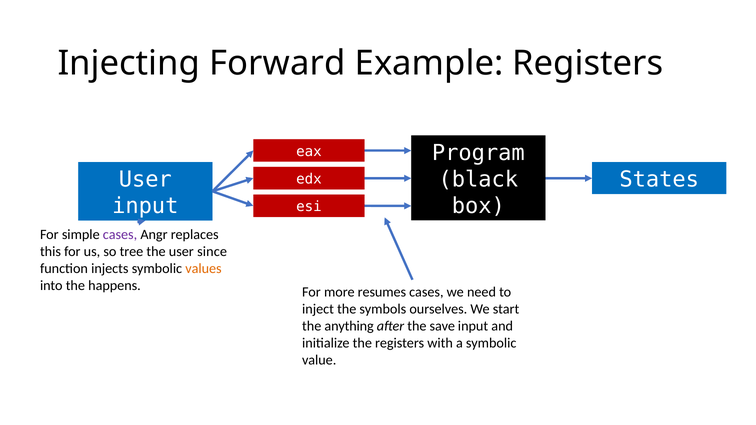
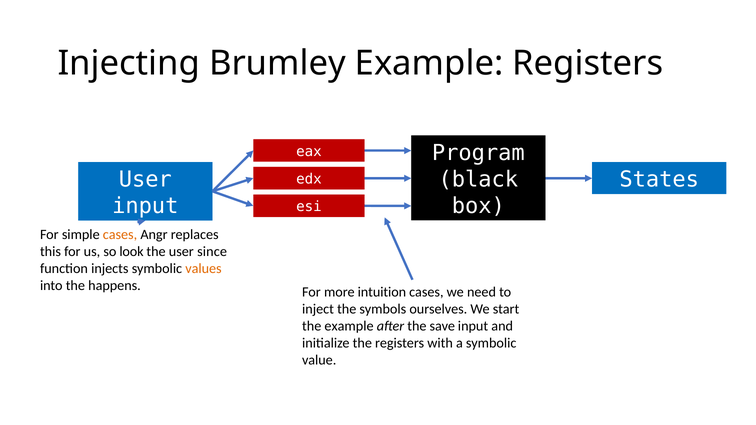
Forward: Forward -> Brumley
cases at (120, 235) colour: purple -> orange
tree: tree -> look
resumes: resumes -> intuition
the anything: anything -> example
